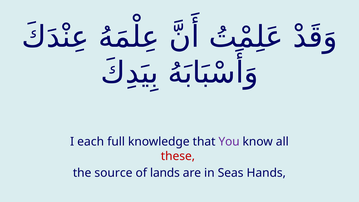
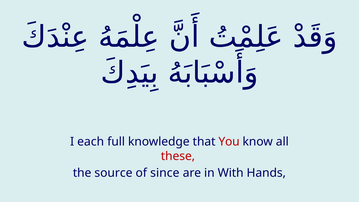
You colour: purple -> red
lands: lands -> since
Seas: Seas -> With
